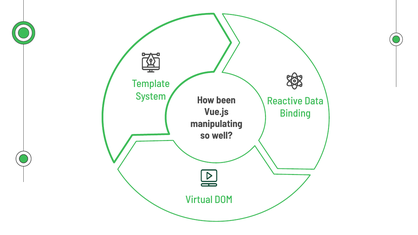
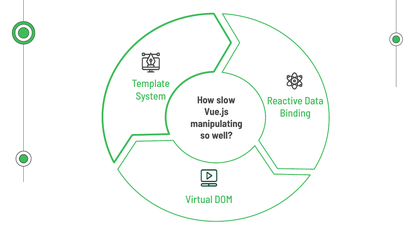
been: been -> slow
